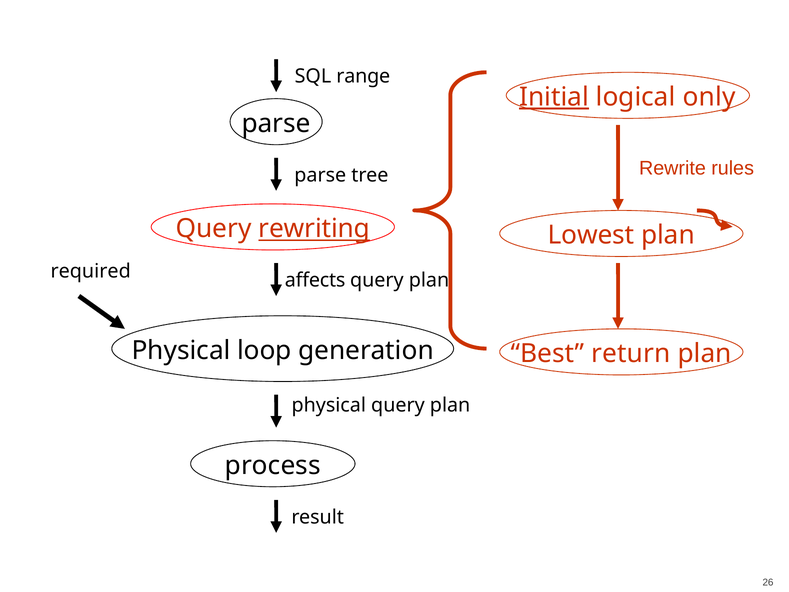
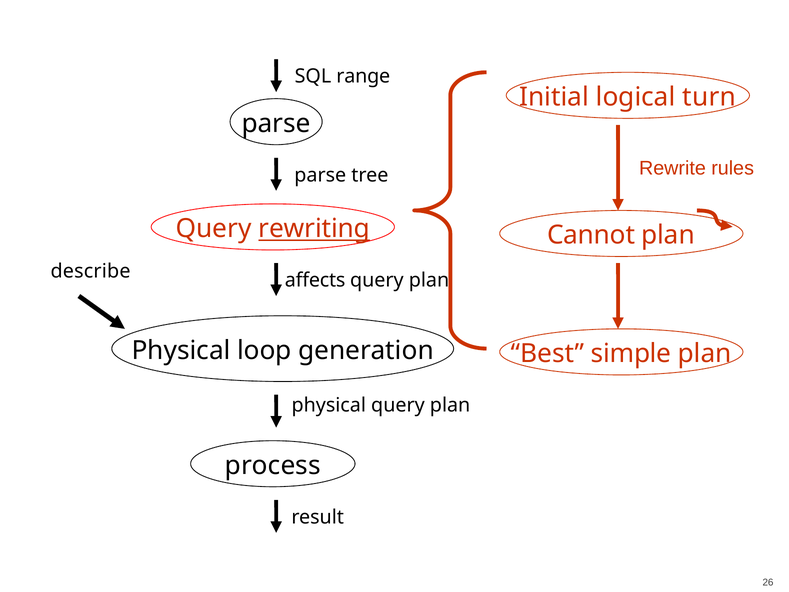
Initial underline: present -> none
only: only -> turn
Lowest: Lowest -> Cannot
required: required -> describe
return: return -> simple
